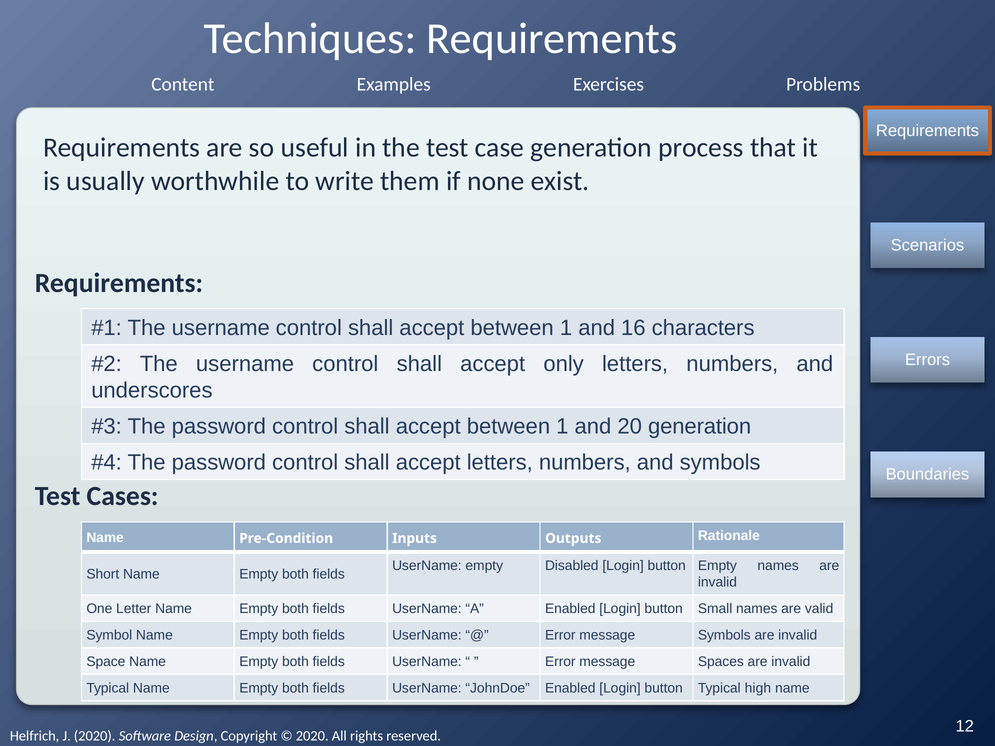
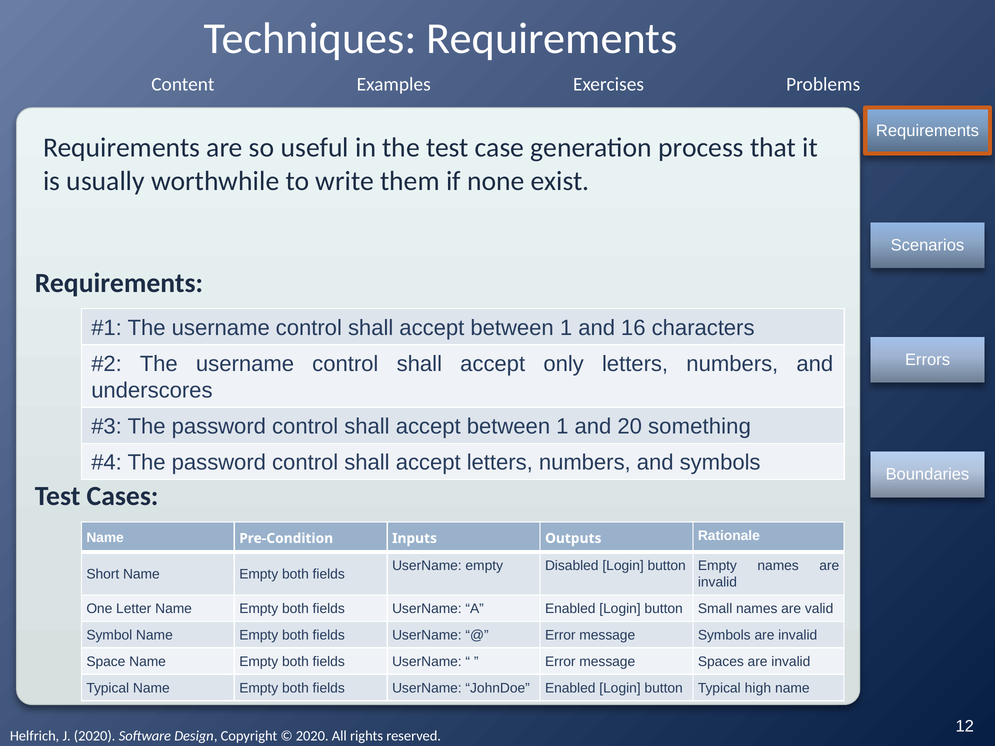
20 generation: generation -> something
